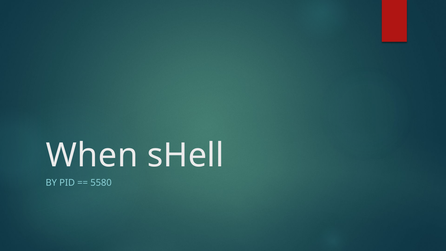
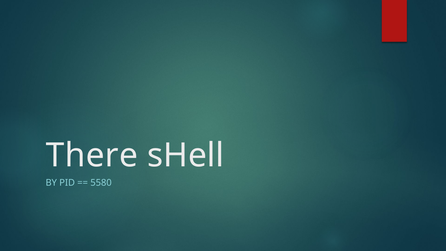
When: When -> There
